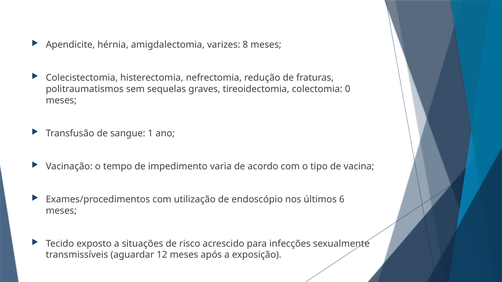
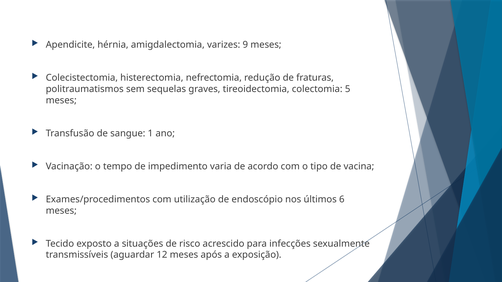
8: 8 -> 9
0: 0 -> 5
